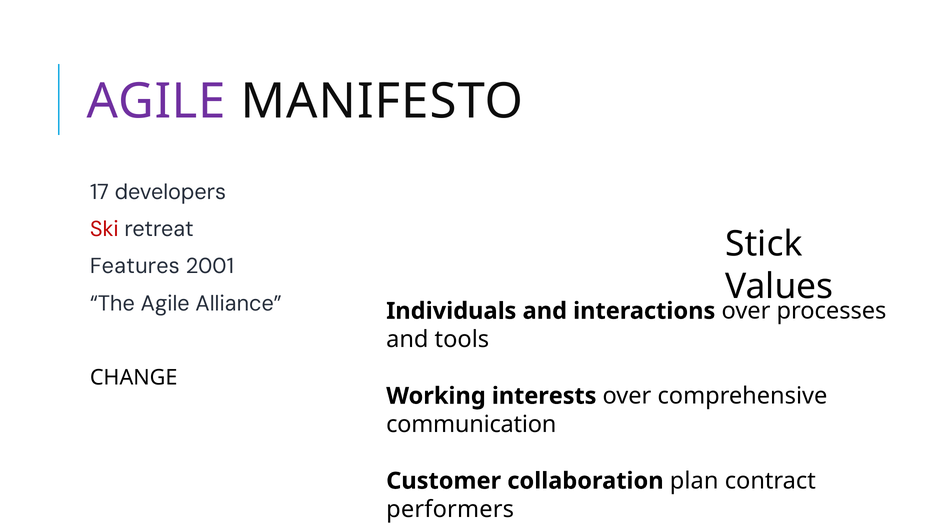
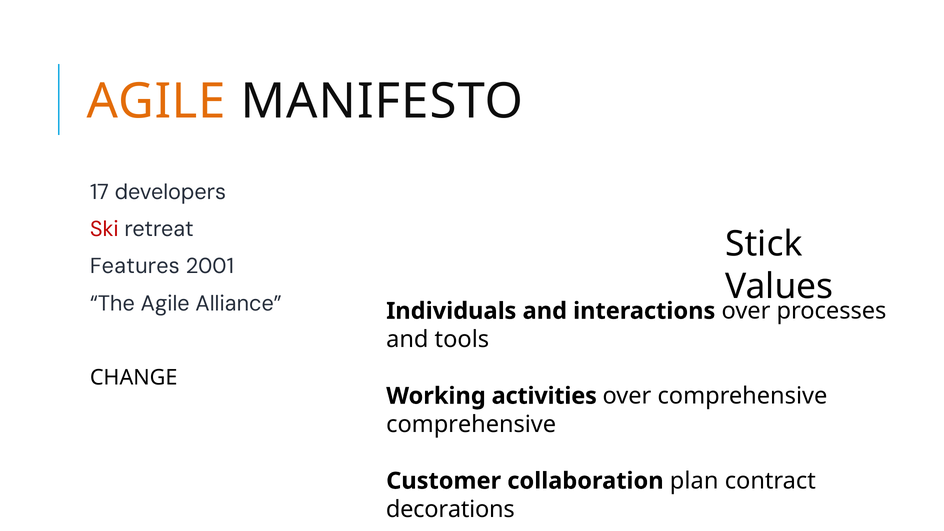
AGILE at (156, 101) colour: purple -> orange
interests: interests -> activities
communication at (471, 424): communication -> comprehensive
performers: performers -> decorations
